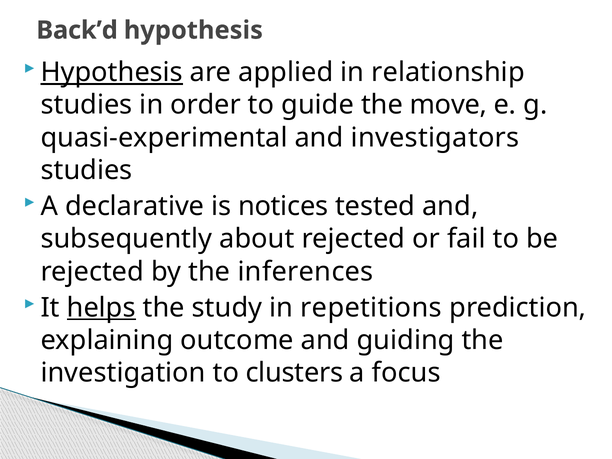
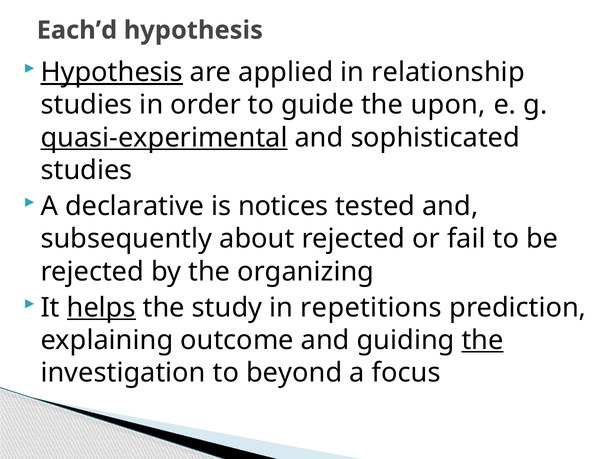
Back’d: Back’d -> Each’d
move: move -> upon
quasi-experimental underline: none -> present
investigators: investigators -> sophisticated
inferences: inferences -> organizing
the at (483, 340) underline: none -> present
clusters: clusters -> beyond
